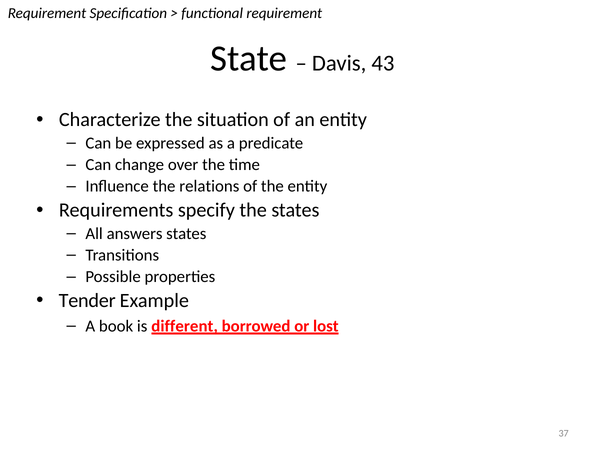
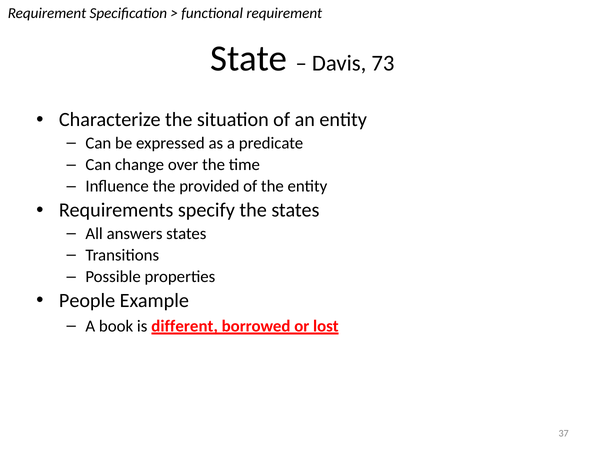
43: 43 -> 73
relations: relations -> provided
Tender: Tender -> People
